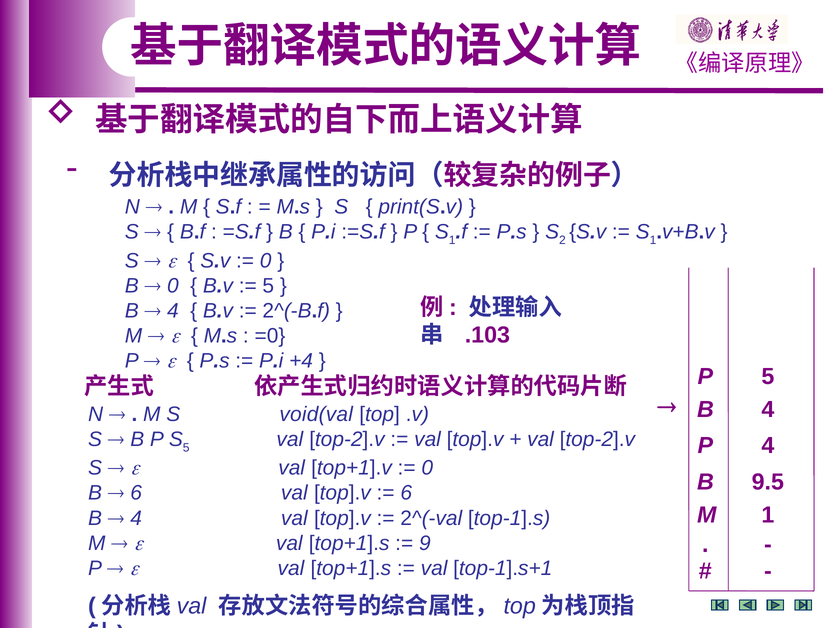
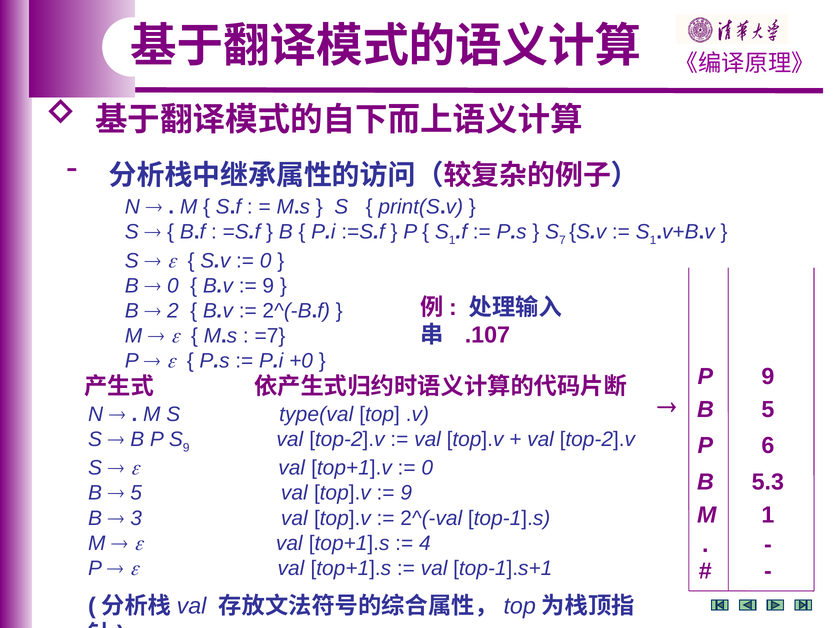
2: 2 -> 7
5 at (268, 286): 5 -> 9
4 at (173, 311): 4 -> 2
=0: =0 -> =7
.103: .103 -> .107
+4: +4 -> +0
P 5: 5 -> 9
B 4: 4 -> 5
void(val: void(val -> type(val
S 5: 5 -> 9
P 4: 4 -> 6
9.5: 9.5 -> 5.3
6 at (136, 493): 6 -> 5
6 at (406, 493): 6 -> 9
4 at (136, 518): 4 -> 3
9: 9 -> 4
